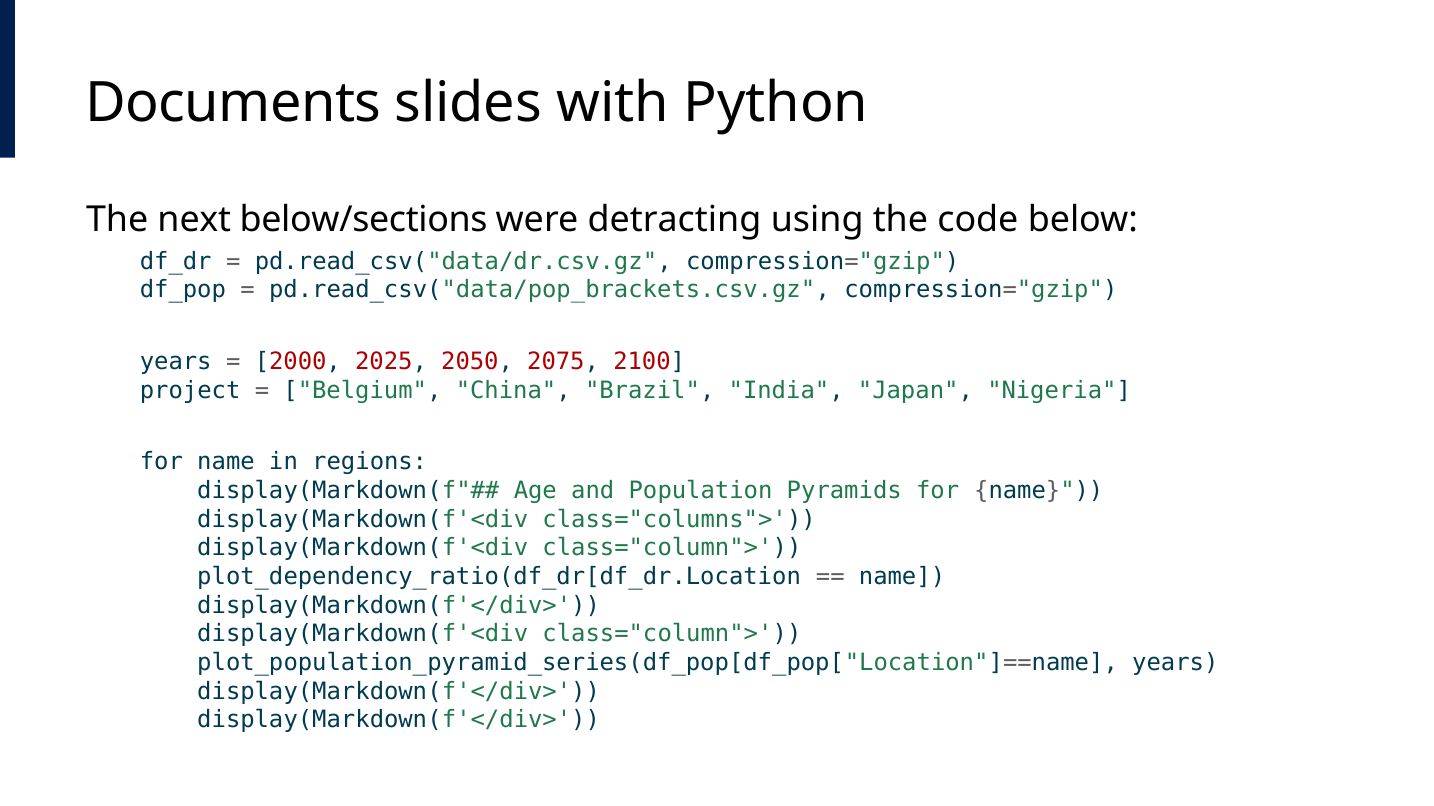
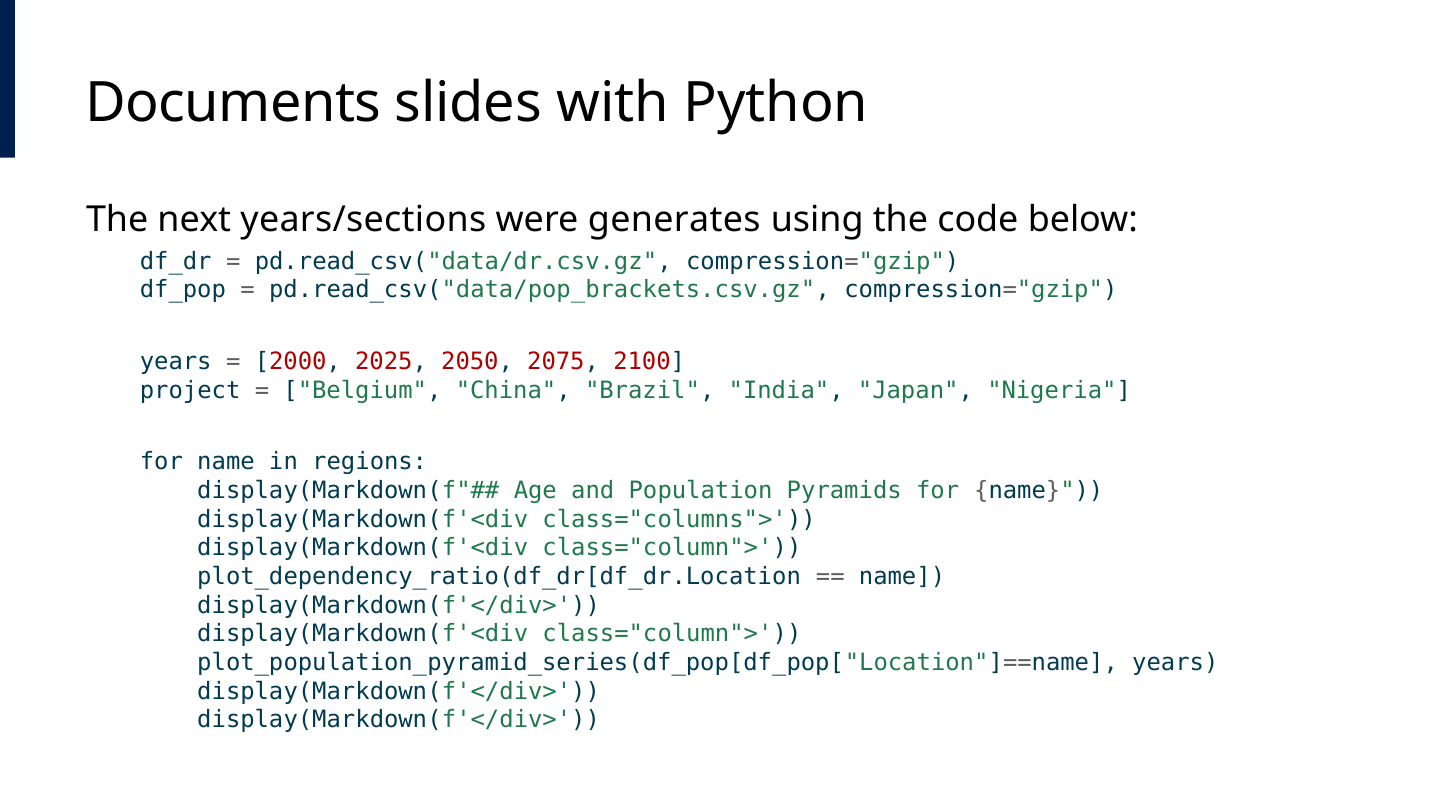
below/sections: below/sections -> years/sections
detracting: detracting -> generates
